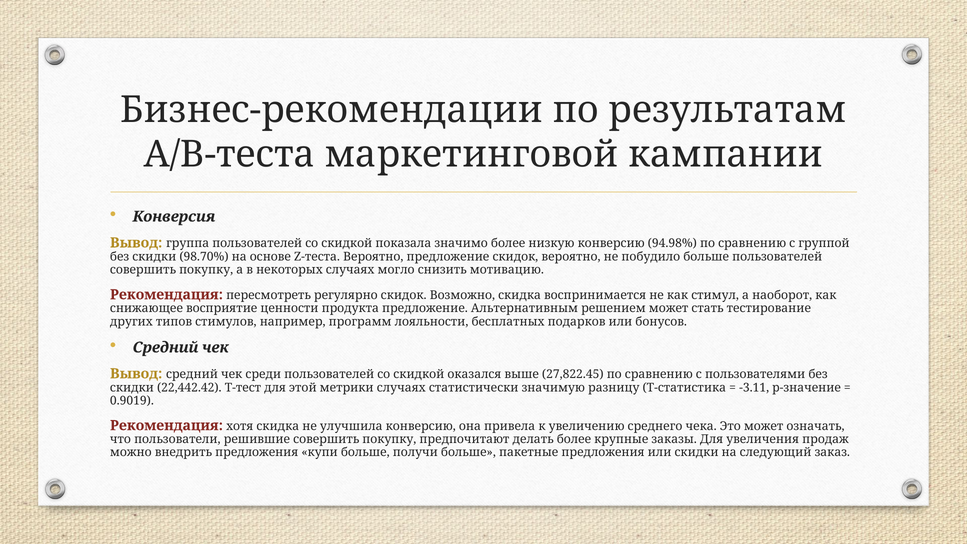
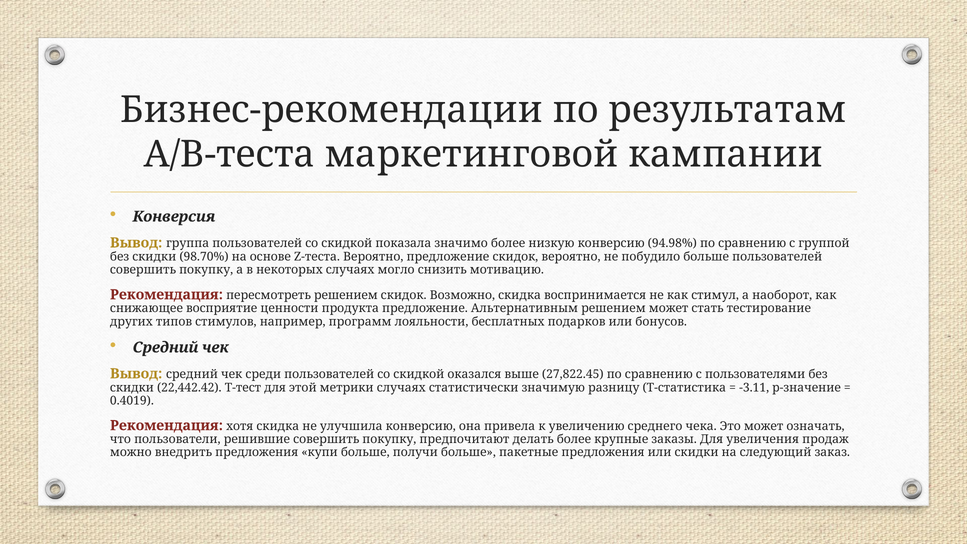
пересмотреть регулярно: регулярно -> решением
0.9019: 0.9019 -> 0.4019
